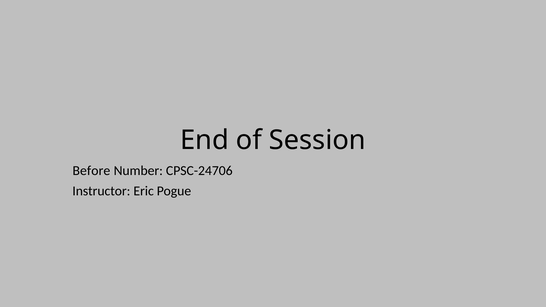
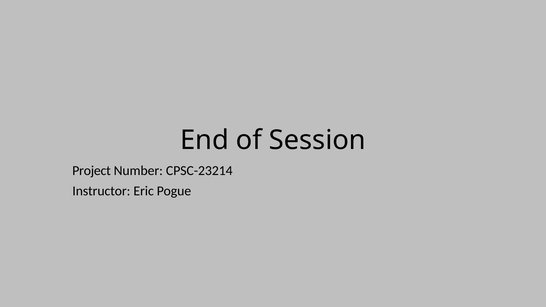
Before: Before -> Project
CPSC-24706: CPSC-24706 -> CPSC-23214
